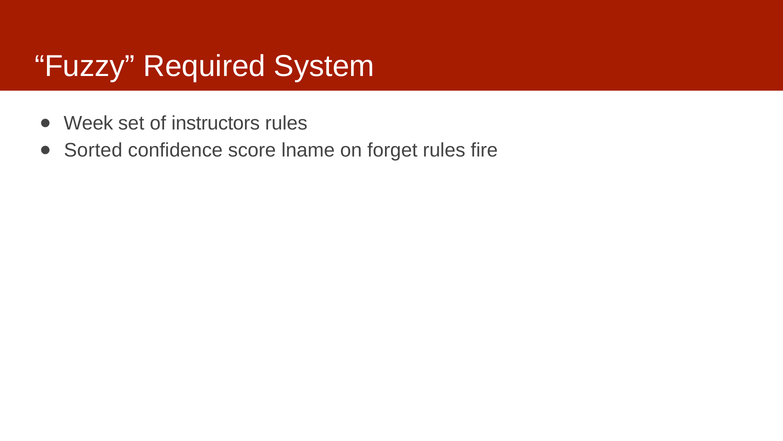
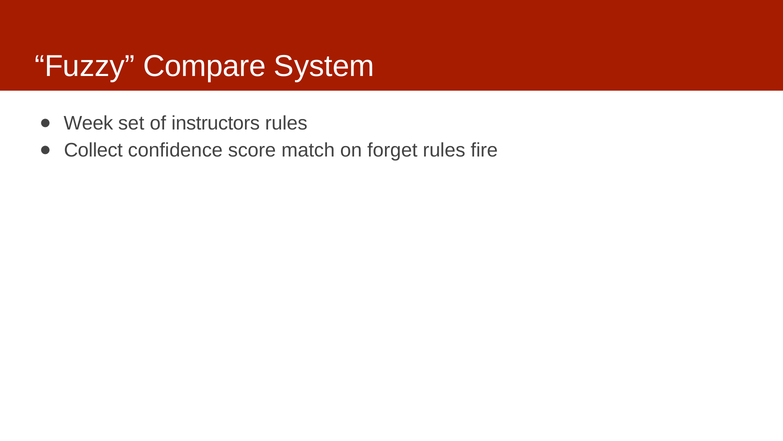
Required: Required -> Compare
Sorted: Sorted -> Collect
lname: lname -> match
